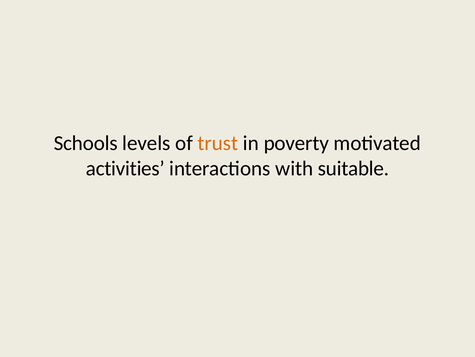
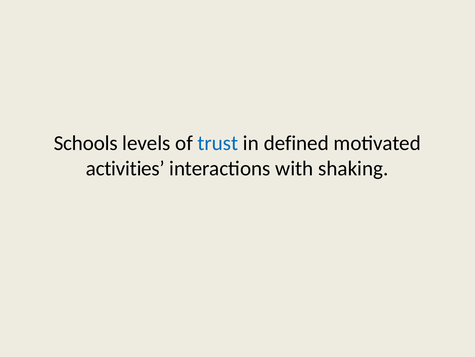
trust colour: orange -> blue
poverty: poverty -> defined
suitable: suitable -> shaking
